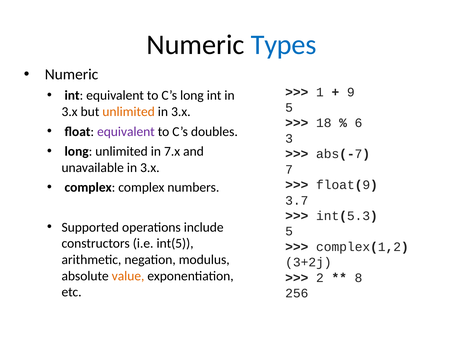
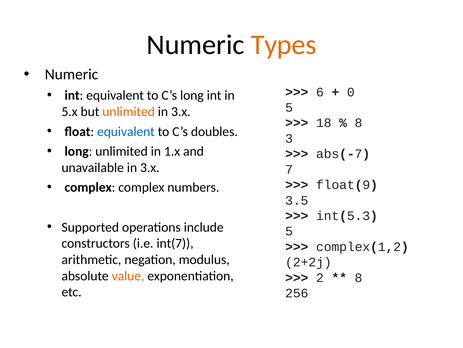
Types colour: blue -> orange
1: 1 -> 6
9: 9 -> 0
3.x at (70, 111): 3.x -> 5.x
6 at (359, 123): 6 -> 8
equivalent at (126, 131) colour: purple -> blue
7.x: 7.x -> 1.x
3.7: 3.7 -> 3.5
int(5: int(5 -> int(7
3+2j: 3+2j -> 2+2j
